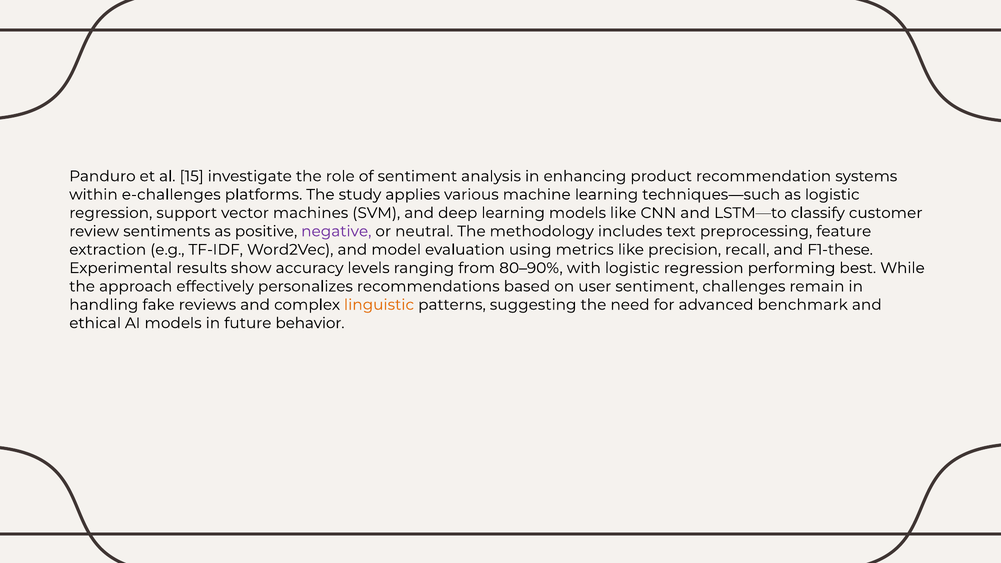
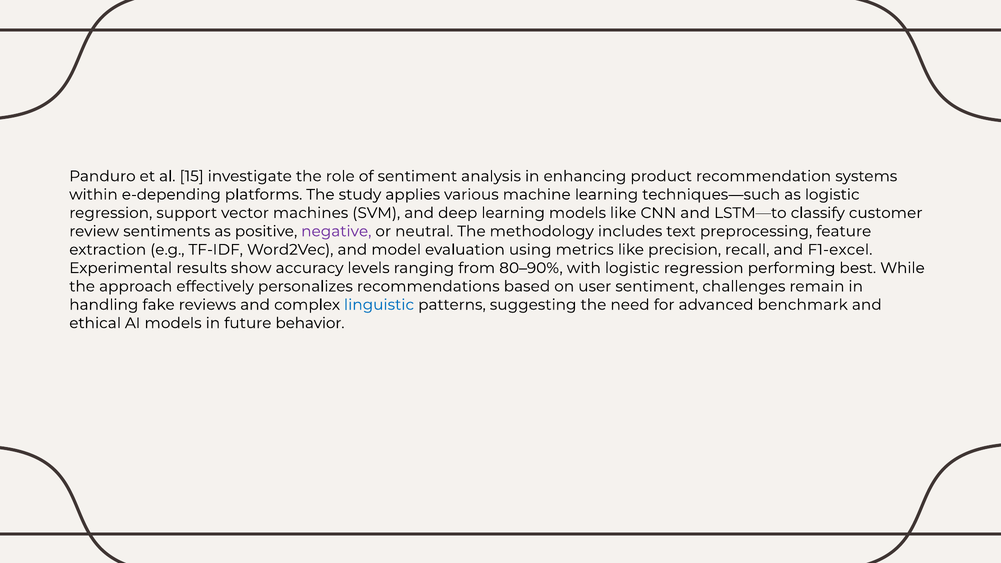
e-challenges: e-challenges -> e-depending
F1-these: F1-these -> F1-excel
linguistic colour: orange -> blue
